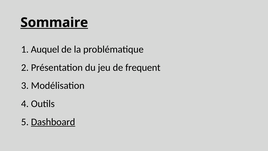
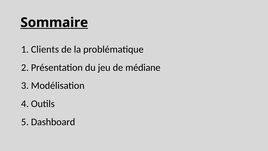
Auquel: Auquel -> Clients
frequent: frequent -> médiane
Dashboard underline: present -> none
